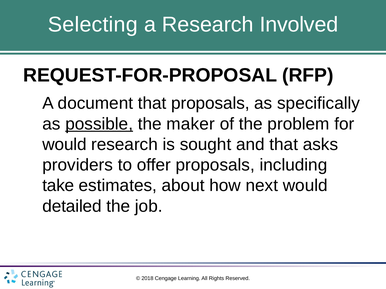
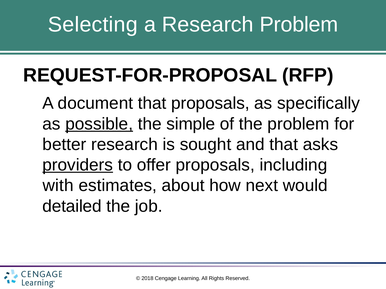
Research Involved: Involved -> Problem
maker: maker -> simple
would at (64, 145): would -> better
providers underline: none -> present
take: take -> with
